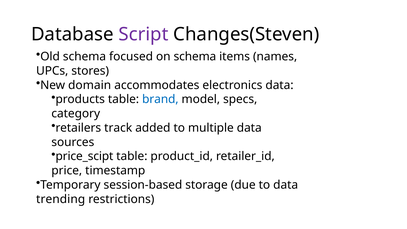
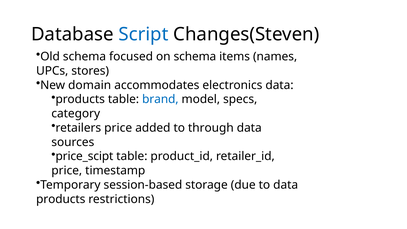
Script colour: purple -> blue
retailers track: track -> price
multiple: multiple -> through
trending at (61, 199): trending -> products
